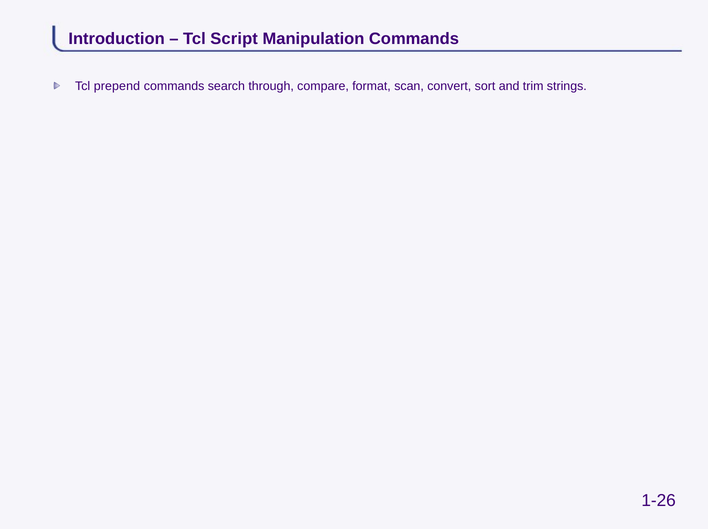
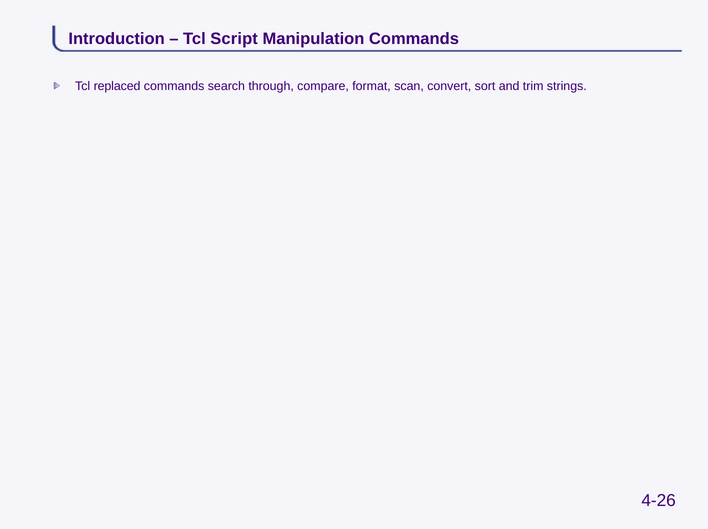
prepend: prepend -> replaced
1-26: 1-26 -> 4-26
